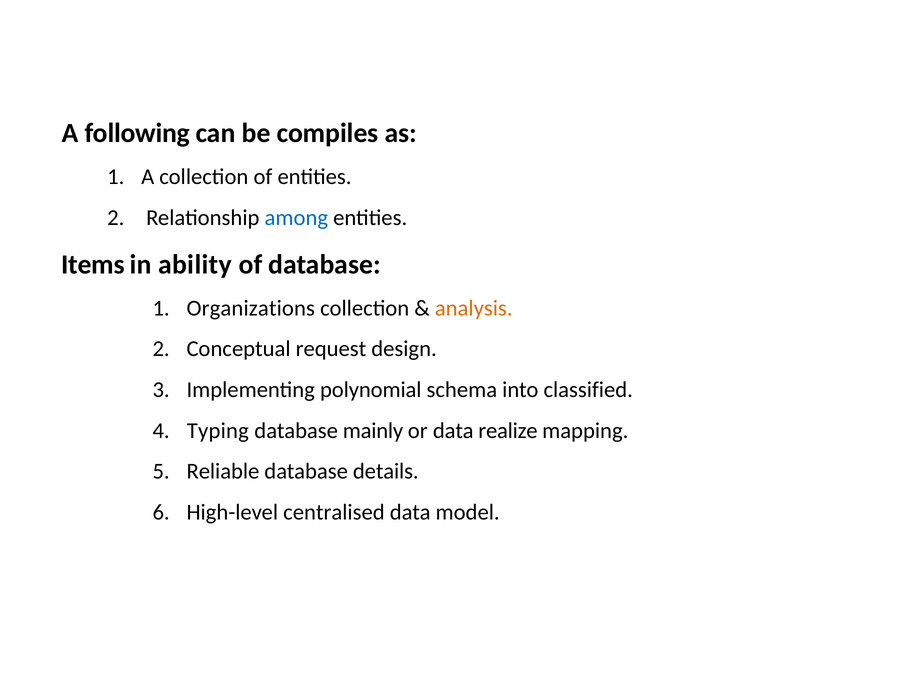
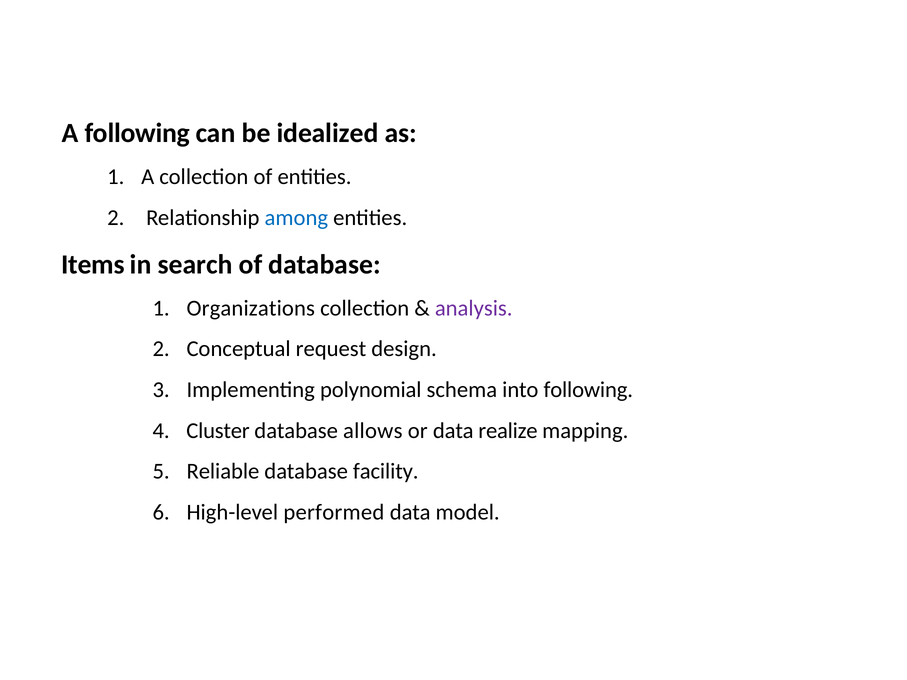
compiles: compiles -> idealized
ability: ability -> search
analysis colour: orange -> purple
into classified: classified -> following
Typing: Typing -> Cluster
mainly: mainly -> allows
details: details -> facility
centralised: centralised -> performed
